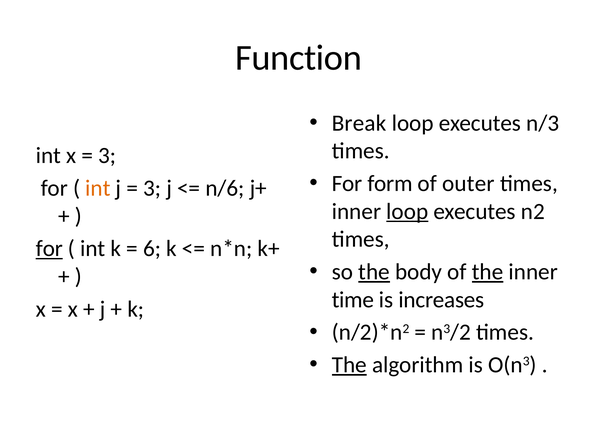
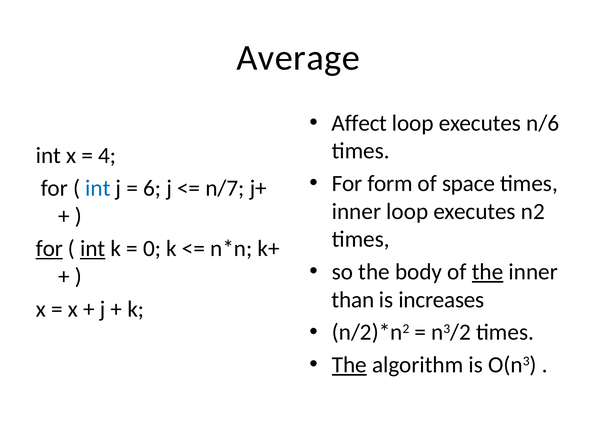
Function: Function -> Average
Break: Break -> Affect
n/3: n/3 -> n/6
3 at (107, 156): 3 -> 4
outer: outer -> space
int at (98, 188) colour: orange -> blue
3 at (152, 188): 3 -> 6
n/6: n/6 -> n/7
loop at (407, 211) underline: present -> none
int at (93, 248) underline: none -> present
6: 6 -> 0
the at (374, 272) underline: present -> none
time: time -> than
